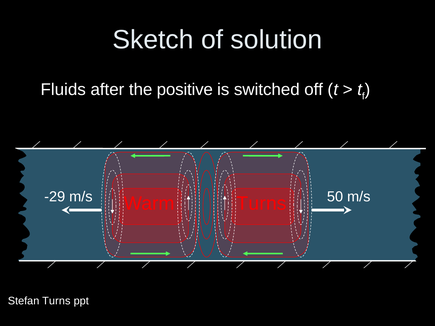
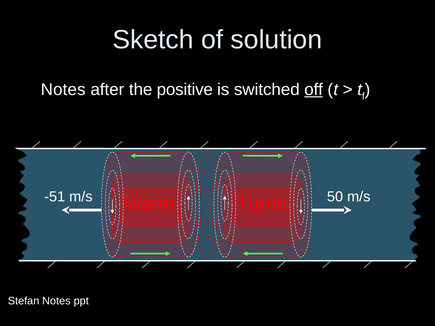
Fluids at (63, 90): Fluids -> Notes
off underline: none -> present
-29: -29 -> -51
Stefan Turns: Turns -> Notes
